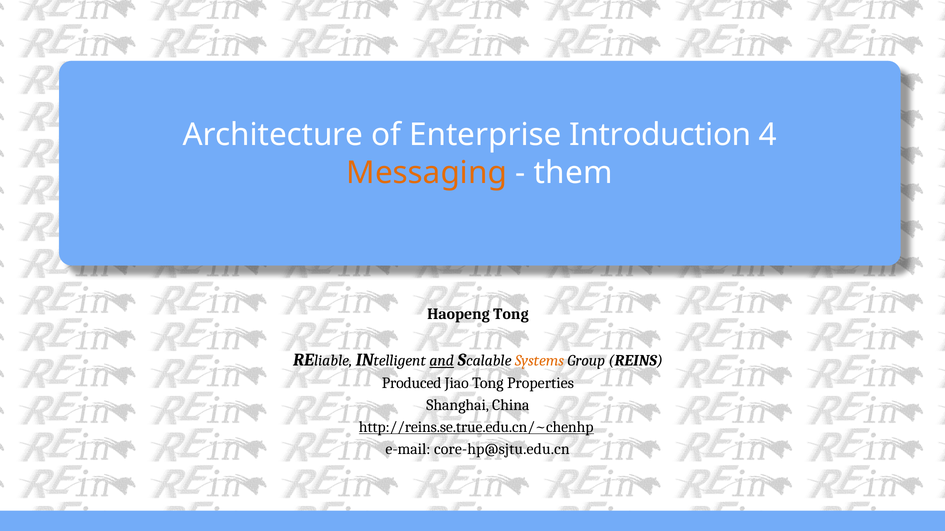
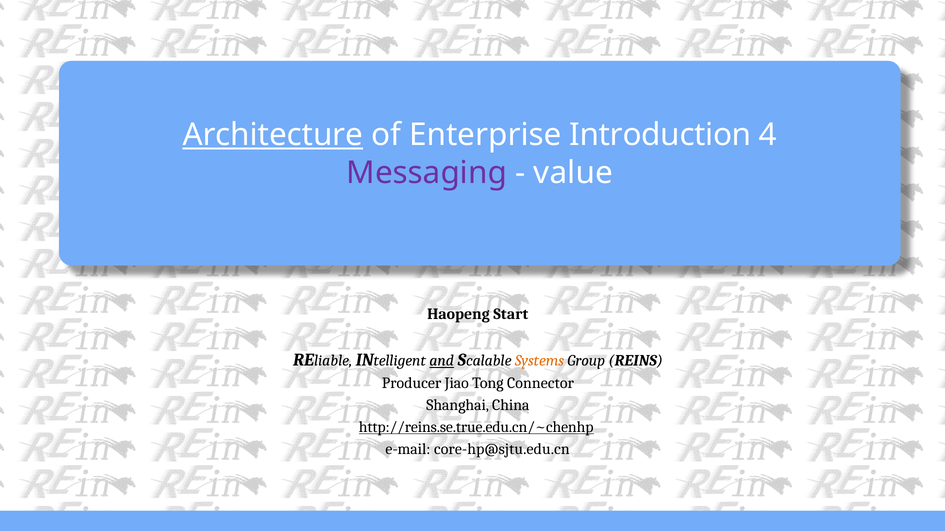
Architecture underline: none -> present
Messaging colour: orange -> purple
them: them -> value
Haopeng Tong: Tong -> Start
Produced: Produced -> Producer
Properties: Properties -> Connector
